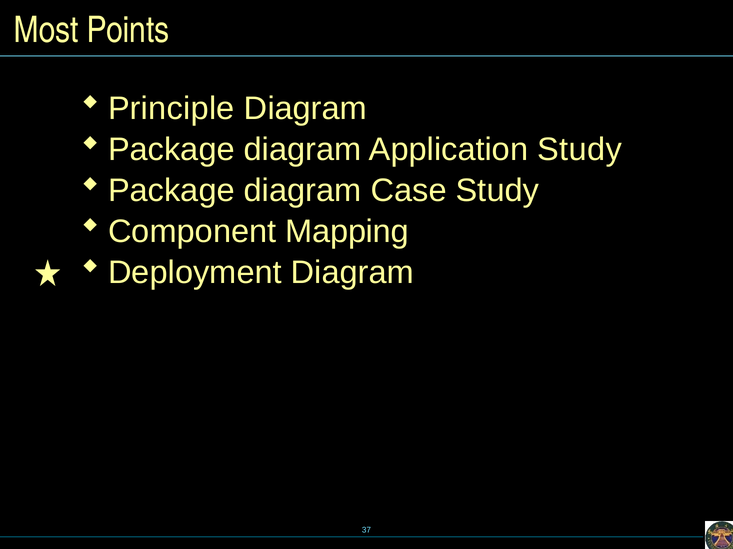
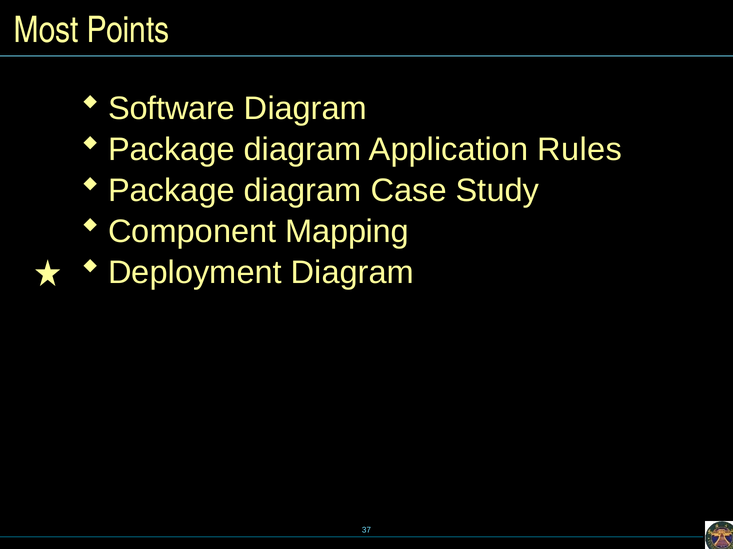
Principle: Principle -> Software
Application Study: Study -> Rules
